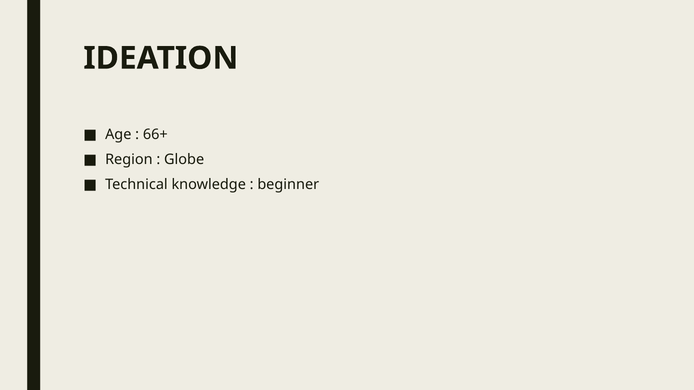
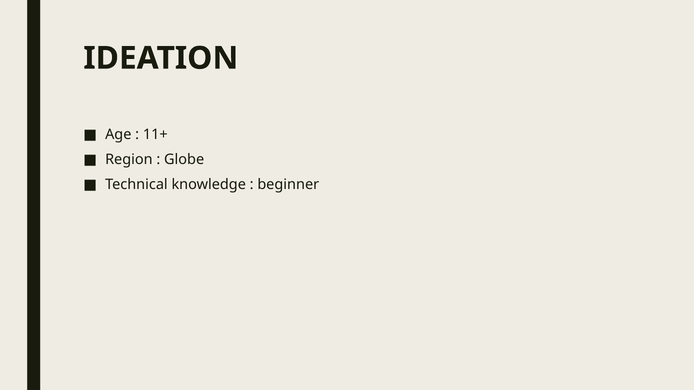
66+: 66+ -> 11+
